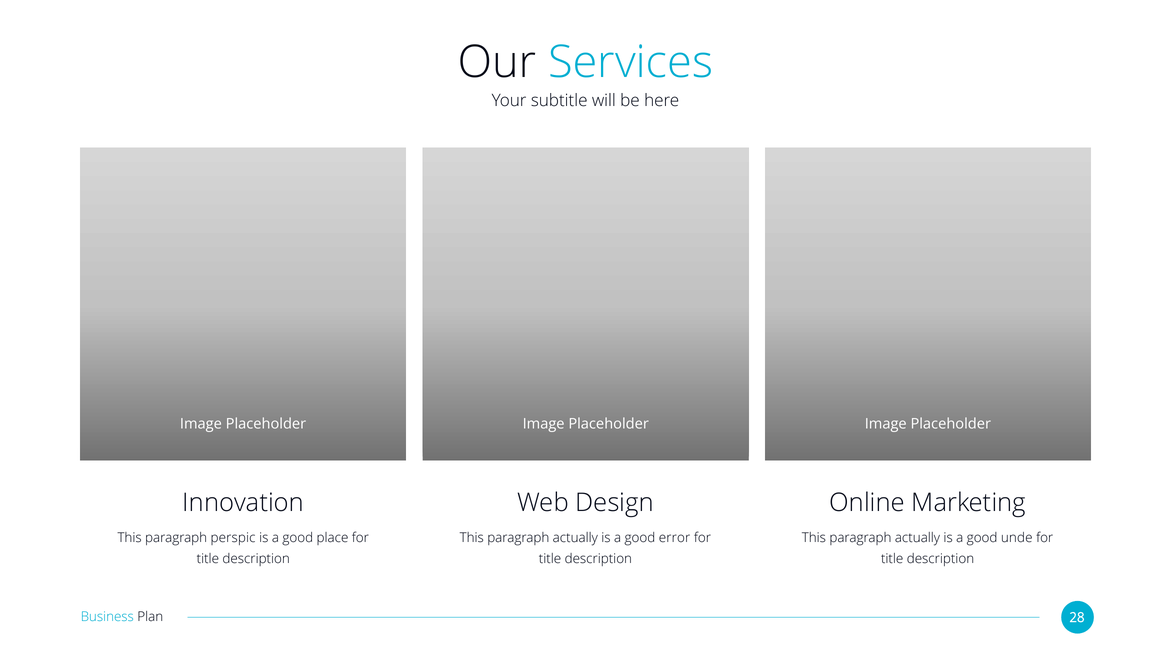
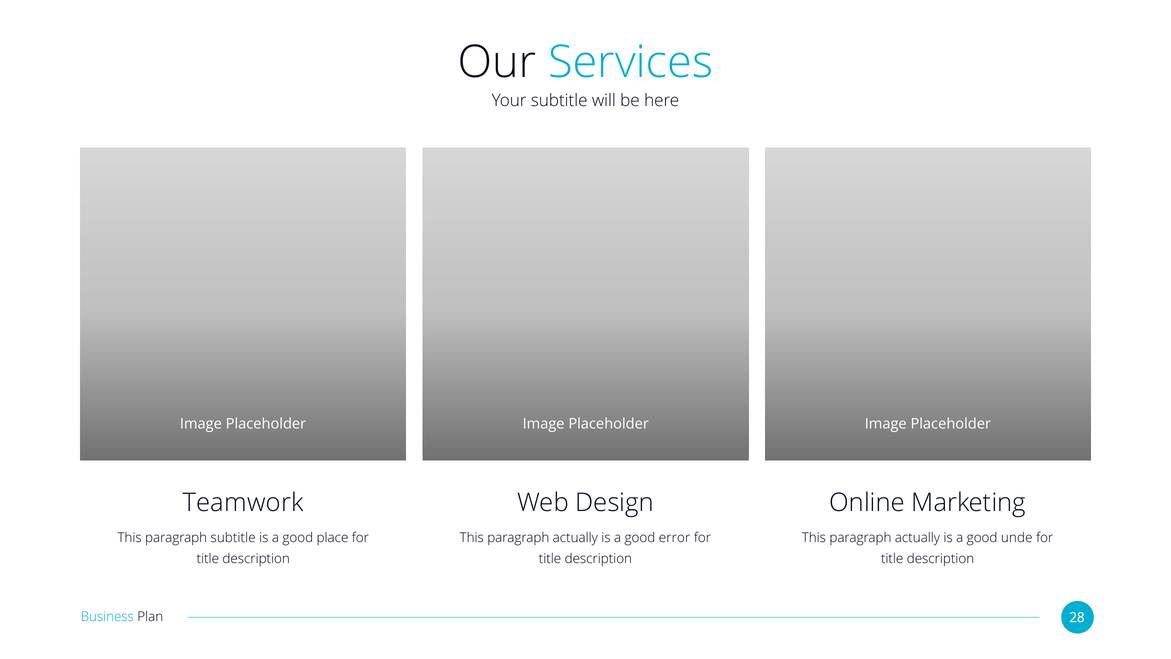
Innovation: Innovation -> Teamwork
paragraph perspic: perspic -> subtitle
